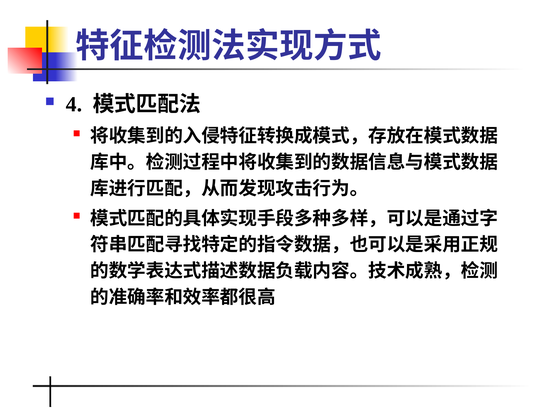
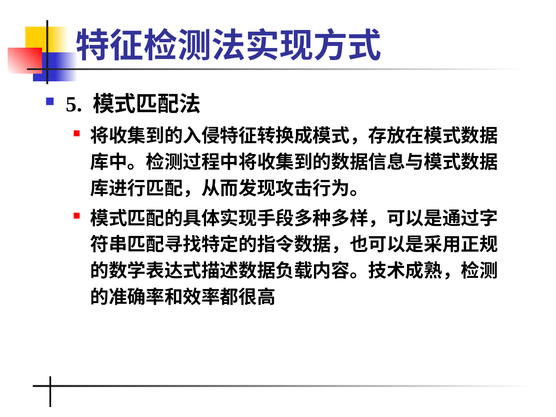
4: 4 -> 5
